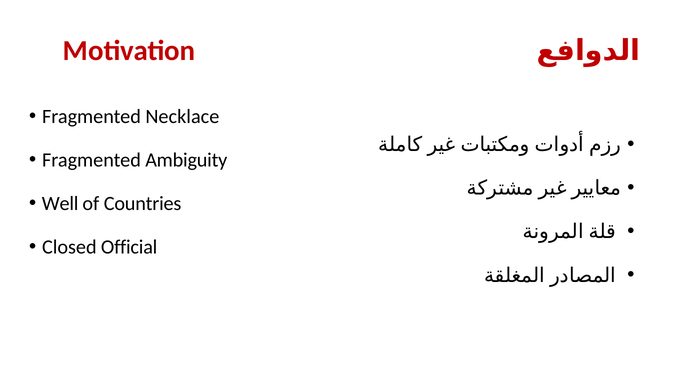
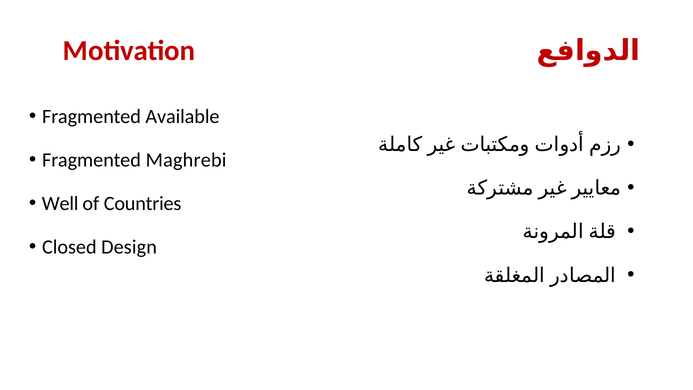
Necklace: Necklace -> Available
Ambiguity: Ambiguity -> Maghrebi
Official: Official -> Design
